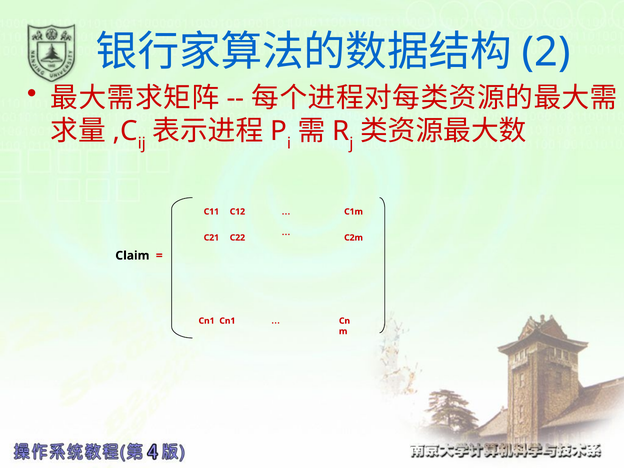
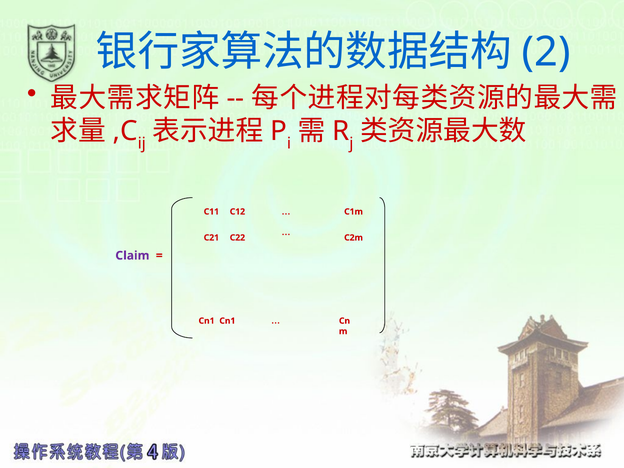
Claim colour: black -> purple
